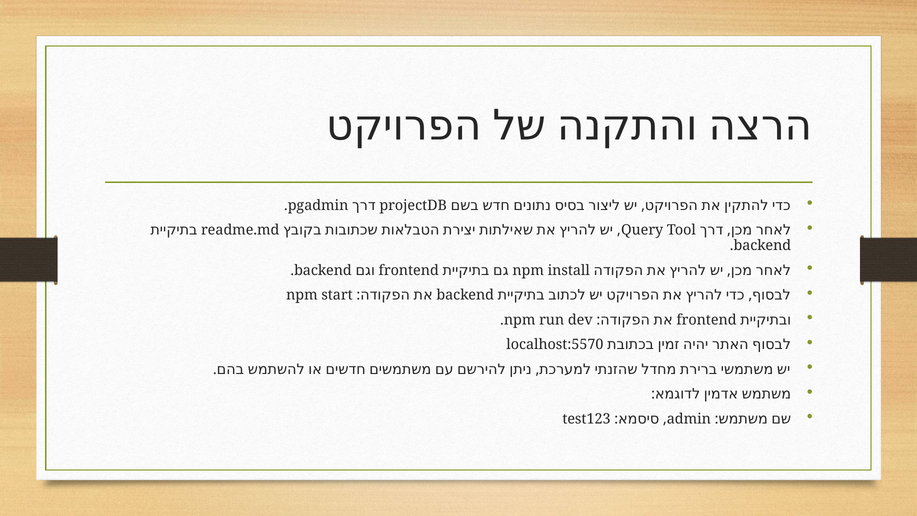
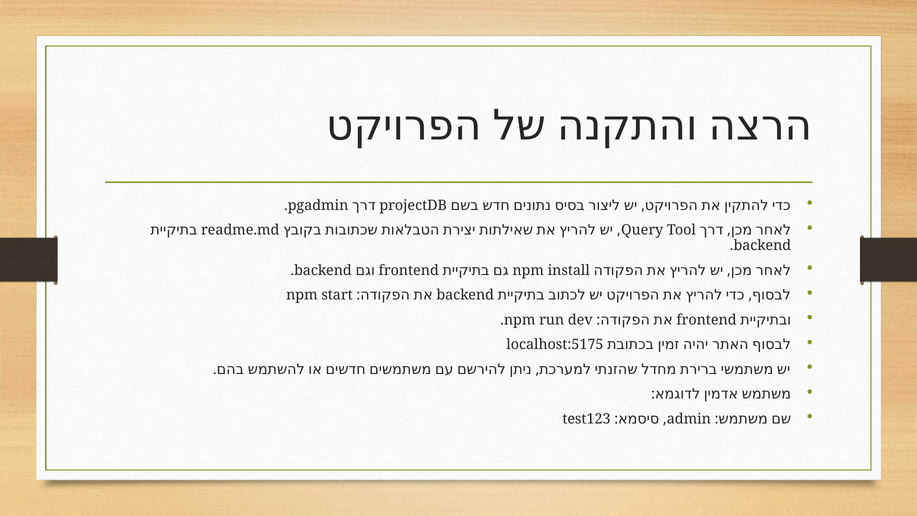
localhost:5570: localhost:5570 -> localhost:5175
